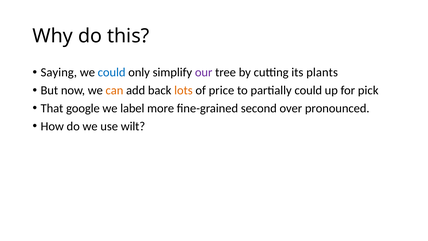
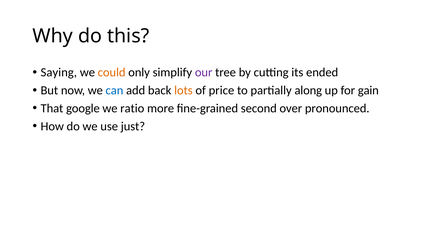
could at (112, 72) colour: blue -> orange
plants: plants -> ended
can colour: orange -> blue
partially could: could -> along
pick: pick -> gain
label: label -> ratio
wilt: wilt -> just
